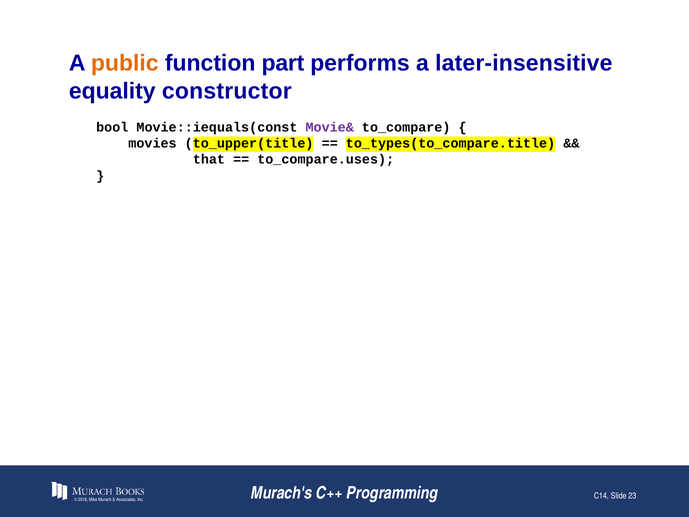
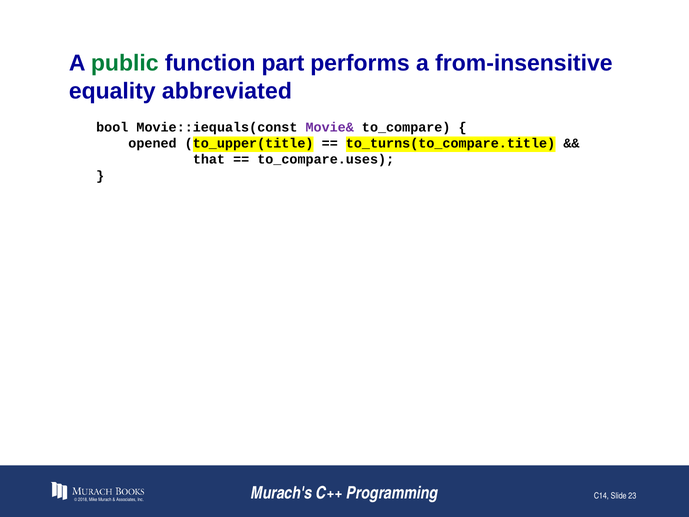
public colour: orange -> green
later-insensitive: later-insensitive -> from-insensitive
constructor: constructor -> abbreviated
movies: movies -> opened
to_types(to_compare.title: to_types(to_compare.title -> to_turns(to_compare.title
